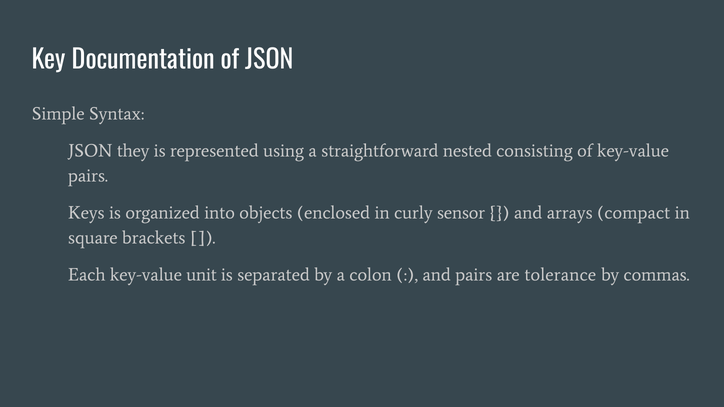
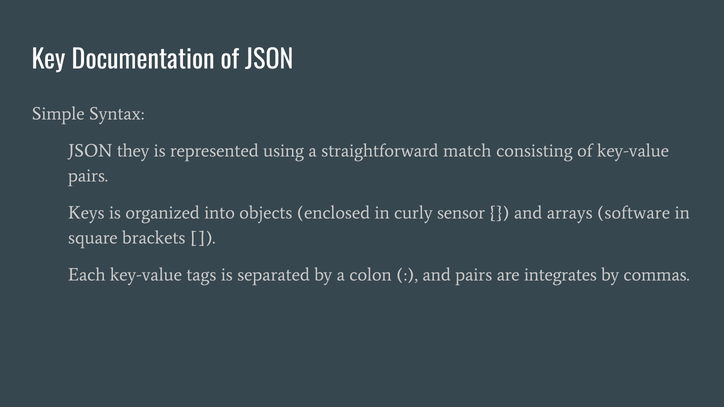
nested: nested -> match
compact: compact -> software
unit: unit -> tags
tolerance: tolerance -> integrates
